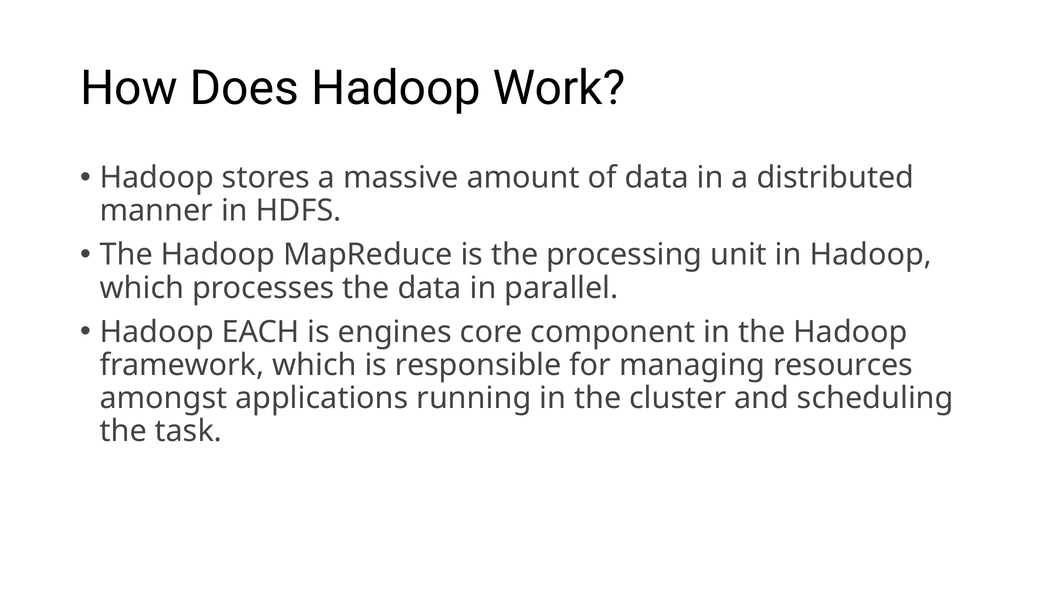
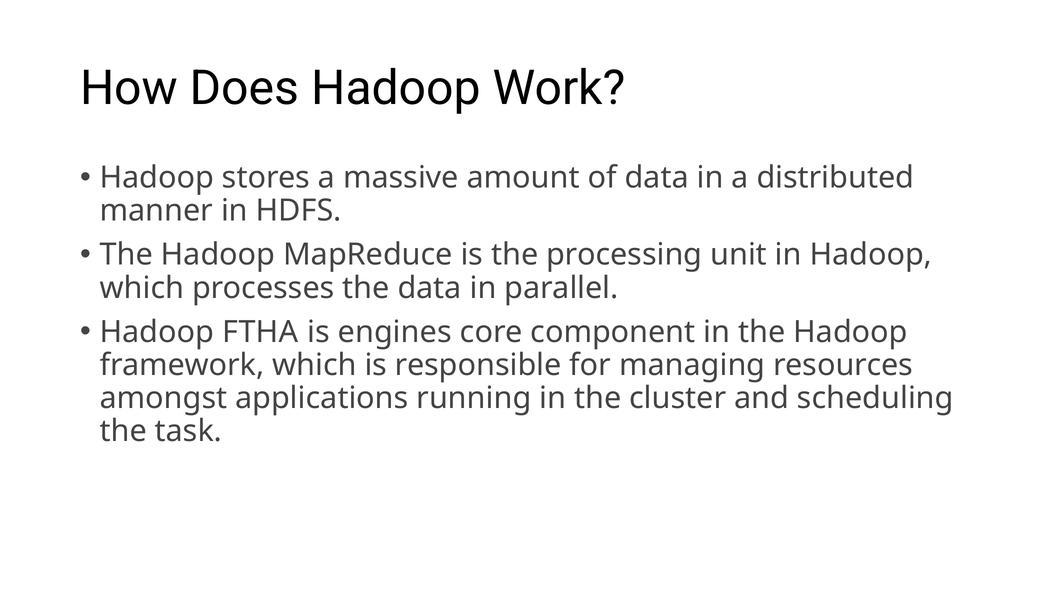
EACH: EACH -> FTHA
